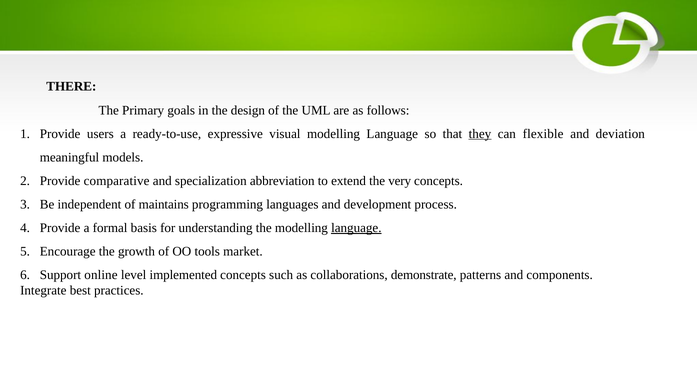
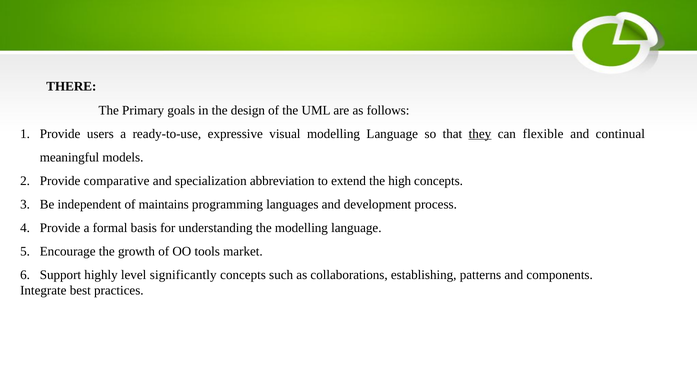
deviation: deviation -> continual
very: very -> high
language at (356, 228) underline: present -> none
online: online -> highly
implemented: implemented -> significantly
demonstrate: demonstrate -> establishing
